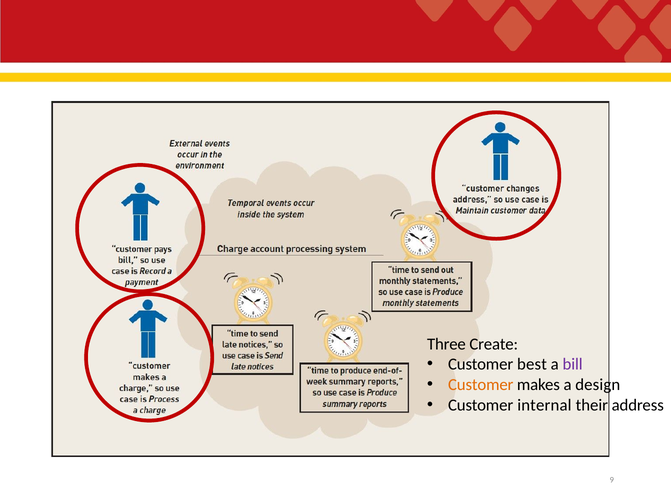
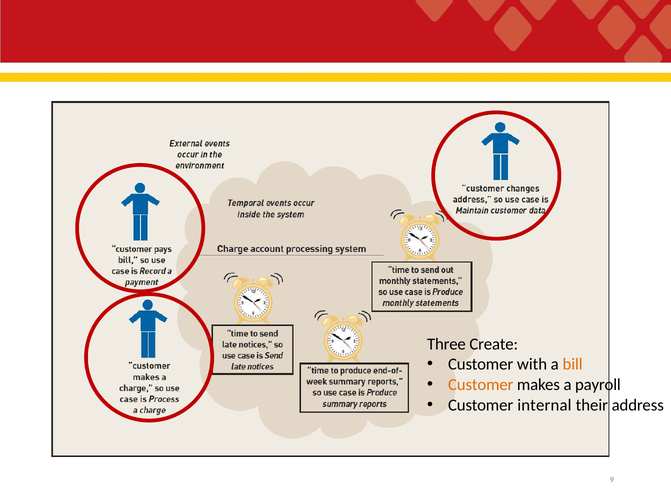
best: best -> with
bill colour: purple -> orange
design: design -> payroll
